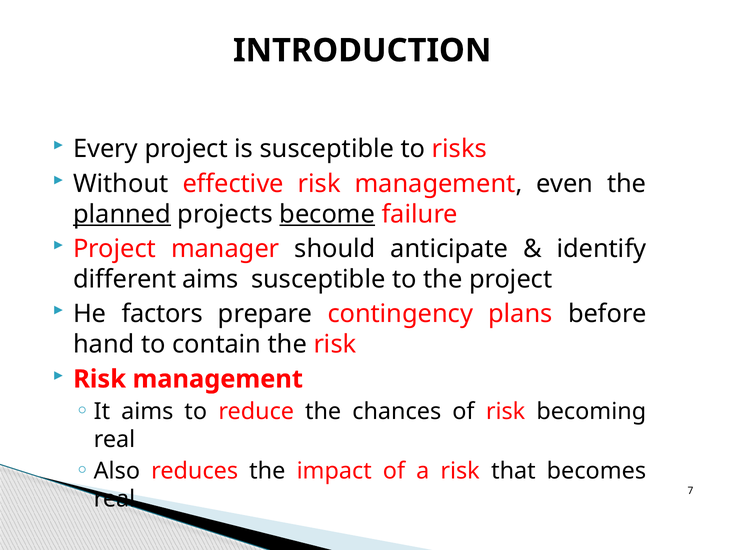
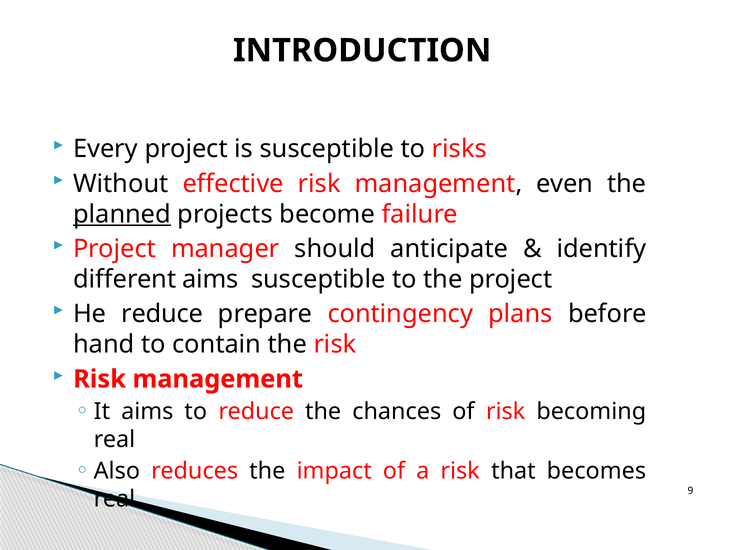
become underline: present -> none
He factors: factors -> reduce
7: 7 -> 9
